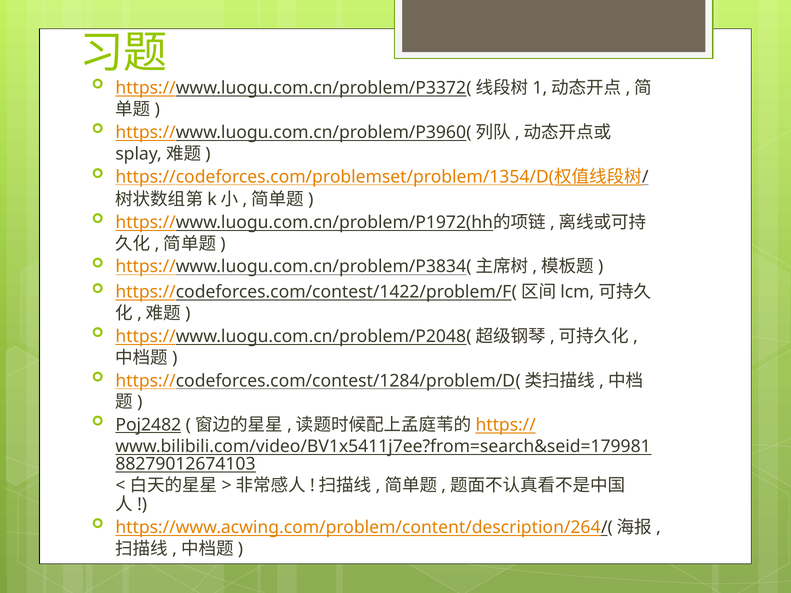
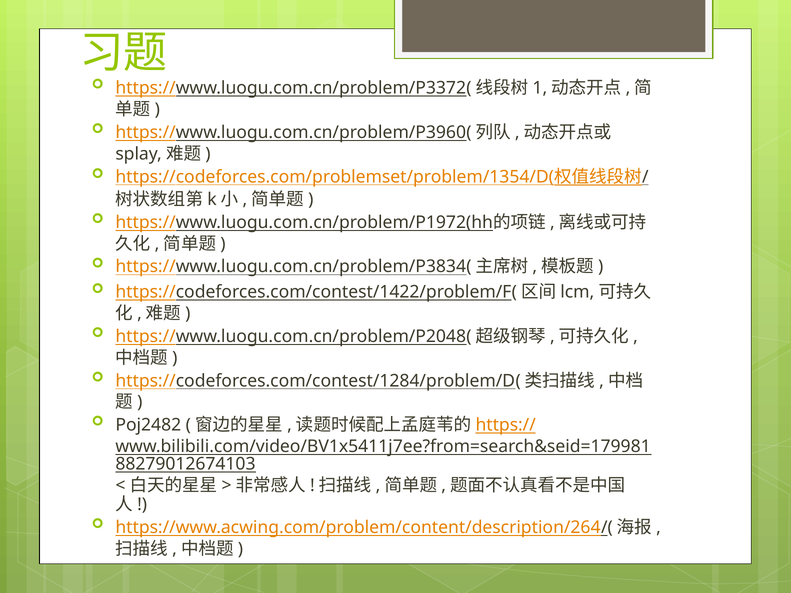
Poj2482 underline: present -> none
